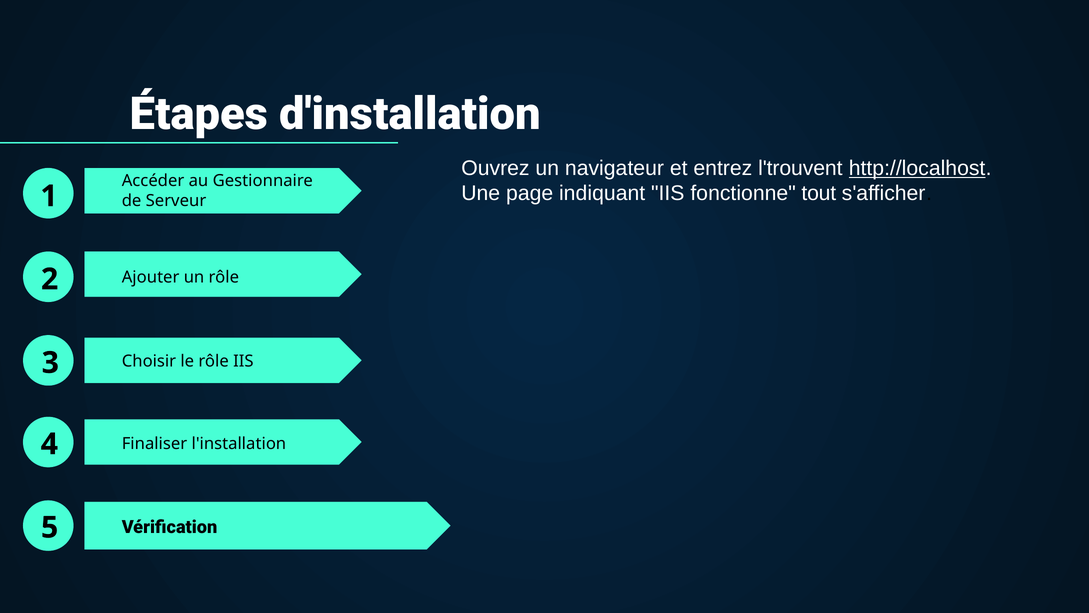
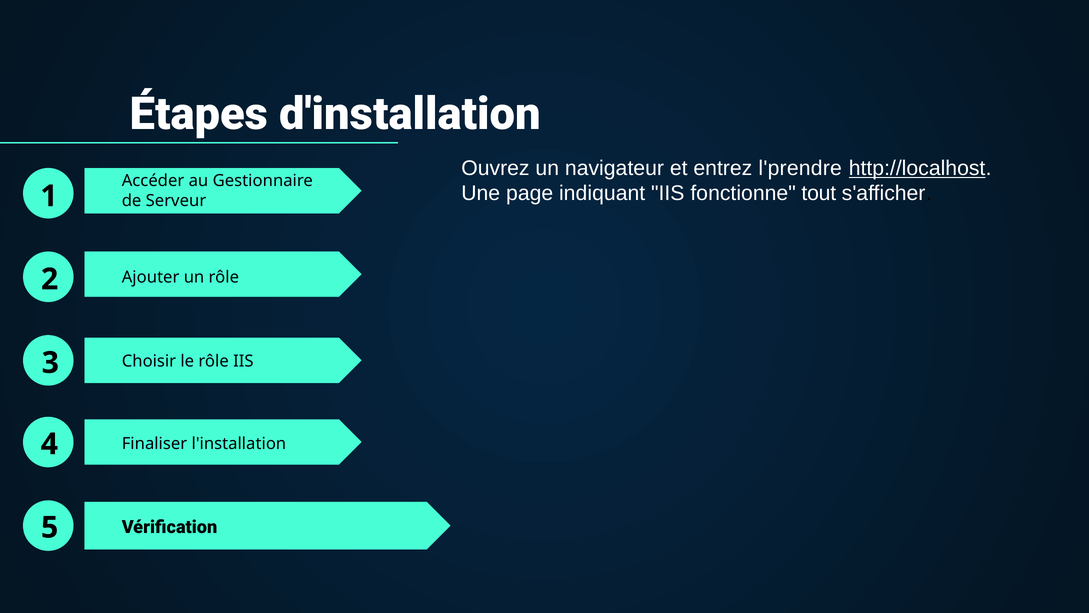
l'trouvent: l'trouvent -> l'prendre
